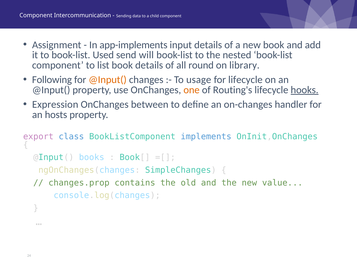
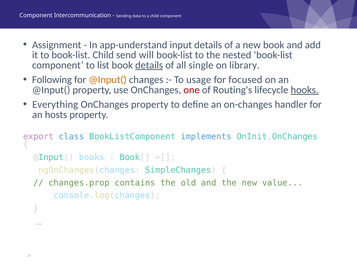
app-implements: app-implements -> app-understand
book-list Used: Used -> Child
details at (149, 65) underline: none -> present
round: round -> single
for lifecycle: lifecycle -> focused
one colour: orange -> red
Expression: Expression -> Everything
OnChanges between: between -> property
